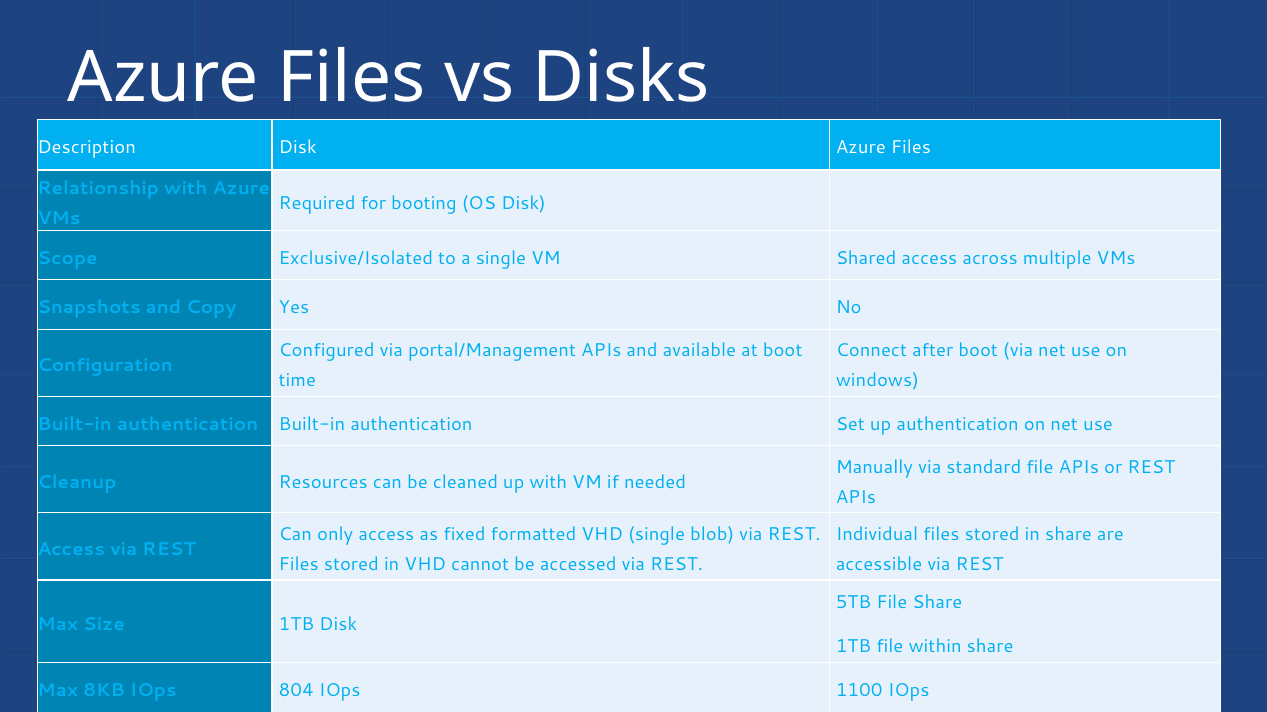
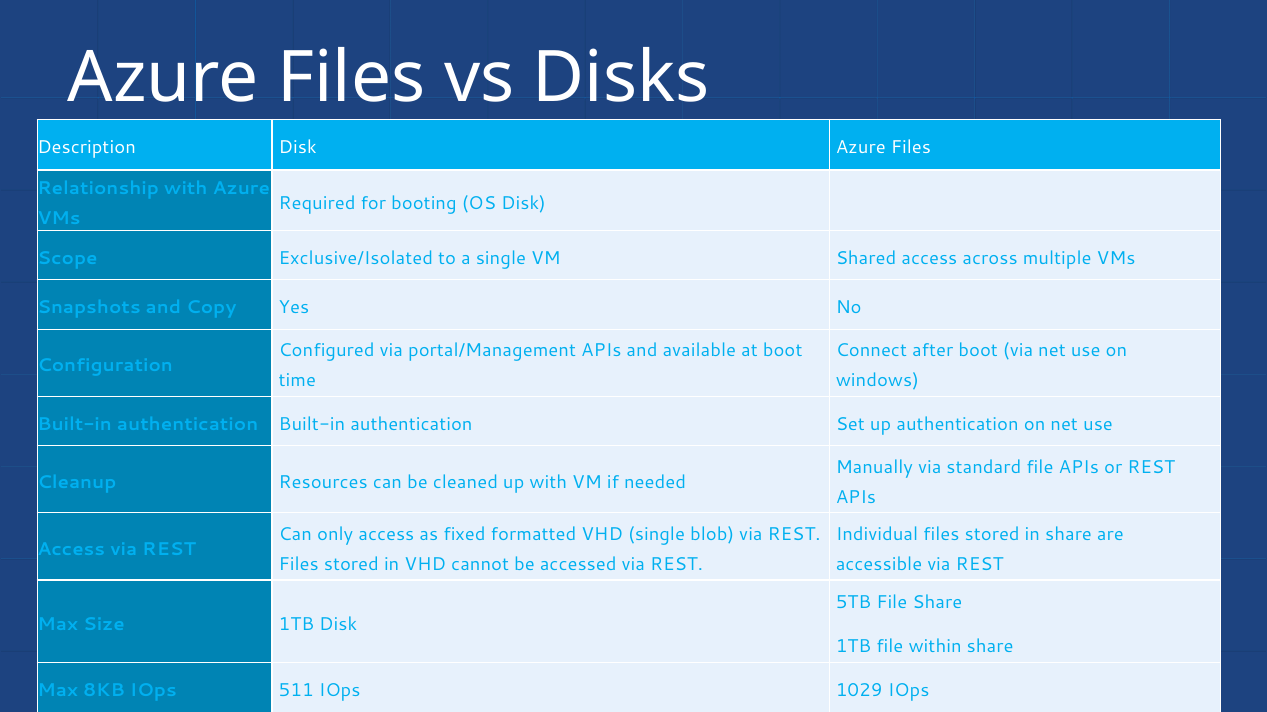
804: 804 -> 511
1100: 1100 -> 1029
